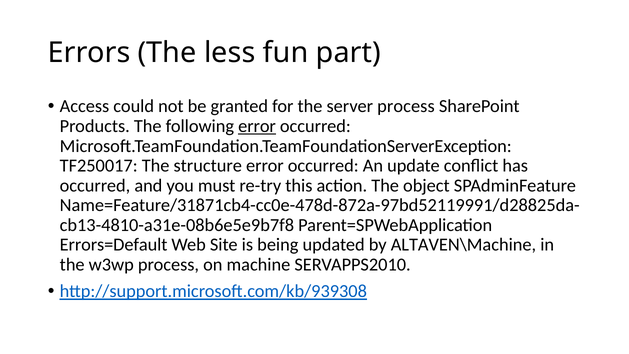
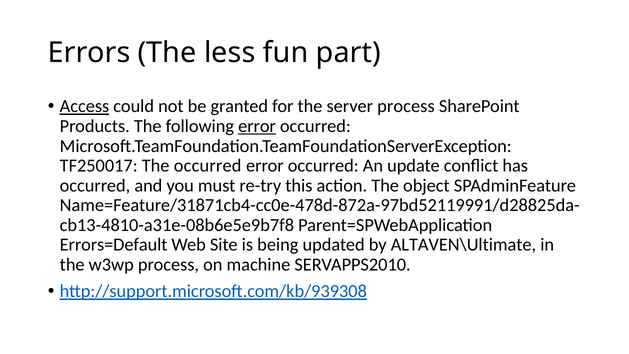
Access underline: none -> present
The structure: structure -> occurred
ALTAVEN\Machine: ALTAVEN\Machine -> ALTAVEN\Ultimate
